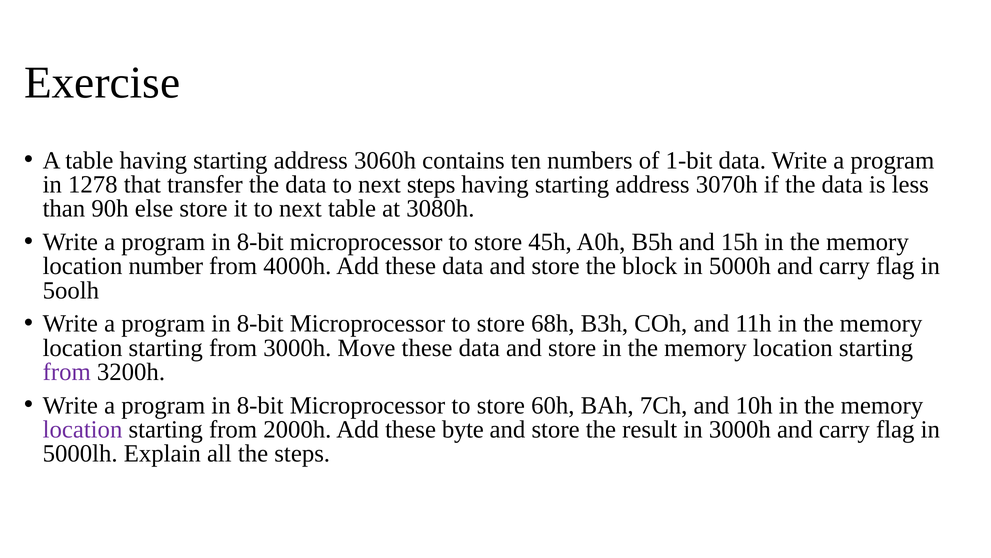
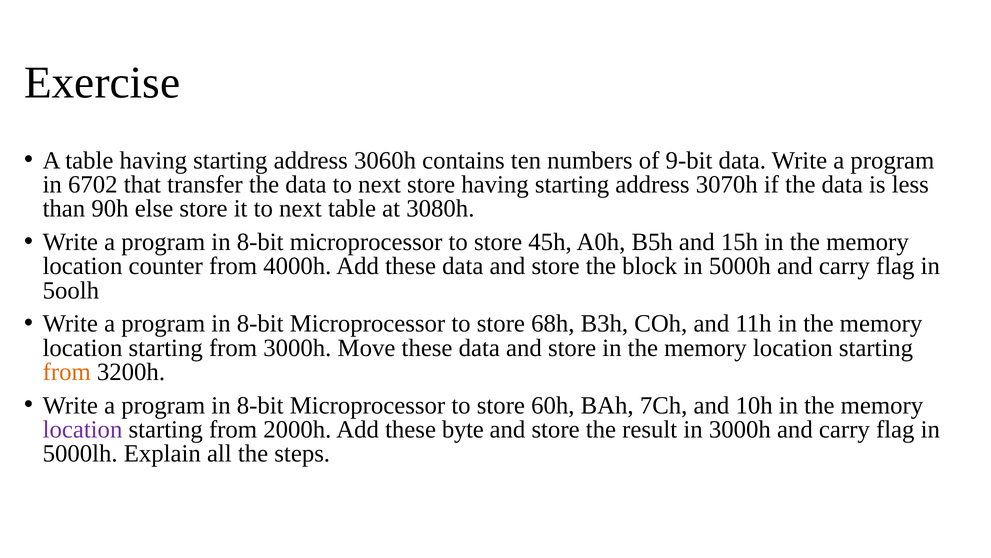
1-bit: 1-bit -> 9-bit
1278: 1278 -> 6702
next steps: steps -> store
number: number -> counter
from at (67, 372) colour: purple -> orange
